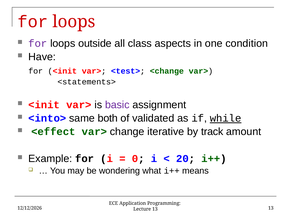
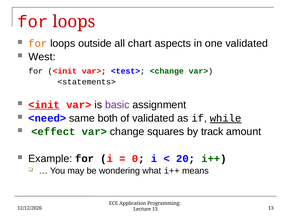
for at (38, 43) colour: purple -> orange
class: class -> chart
one condition: condition -> validated
Have: Have -> West
<init at (44, 105) underline: none -> present
<into>: <into> -> <need>
iterative: iterative -> squares
